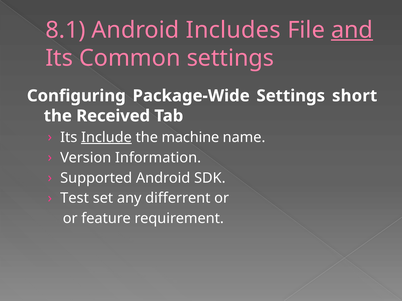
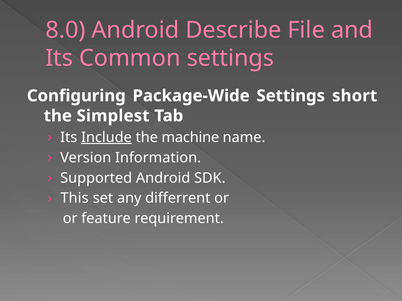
8.1: 8.1 -> 8.0
Includes: Includes -> Describe
and underline: present -> none
Received: Received -> Simplest
Test: Test -> This
